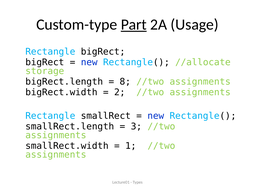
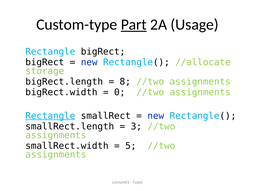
2: 2 -> 0
Rectangle at (50, 116) underline: none -> present
1: 1 -> 5
